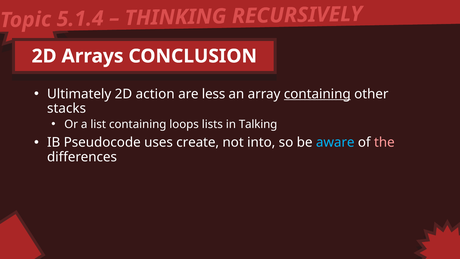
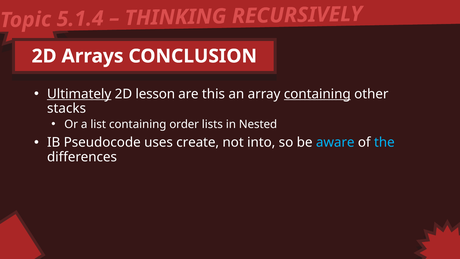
Ultimately underline: none -> present
action: action -> lesson
less: less -> this
loops: loops -> order
Talking: Talking -> Nested
the colour: pink -> light blue
